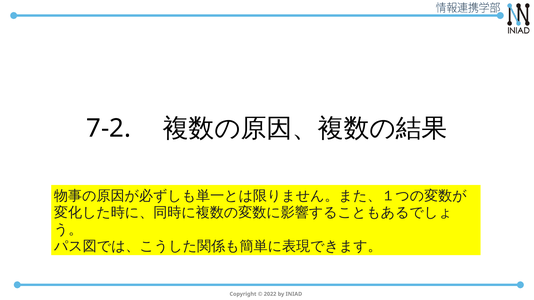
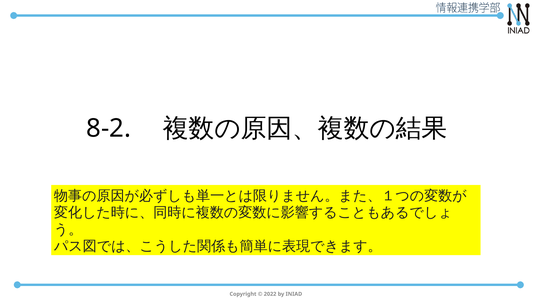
7-2: 7-2 -> 8-2
